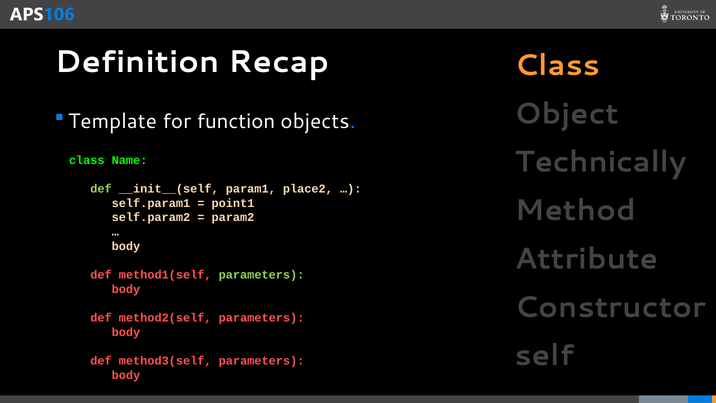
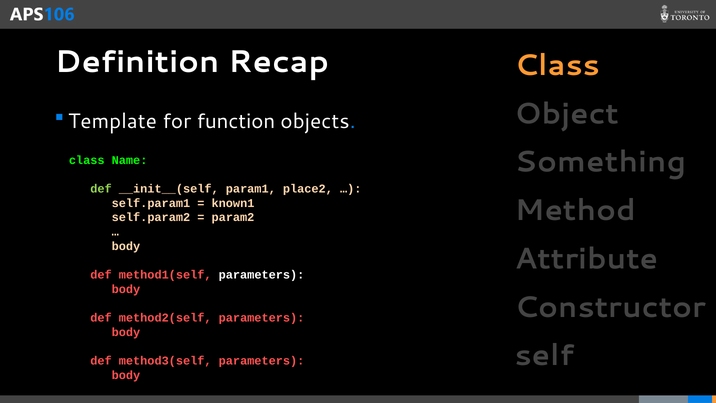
Technically: Technically -> Something
point1: point1 -> known1
parameters at (262, 275) colour: light green -> white
